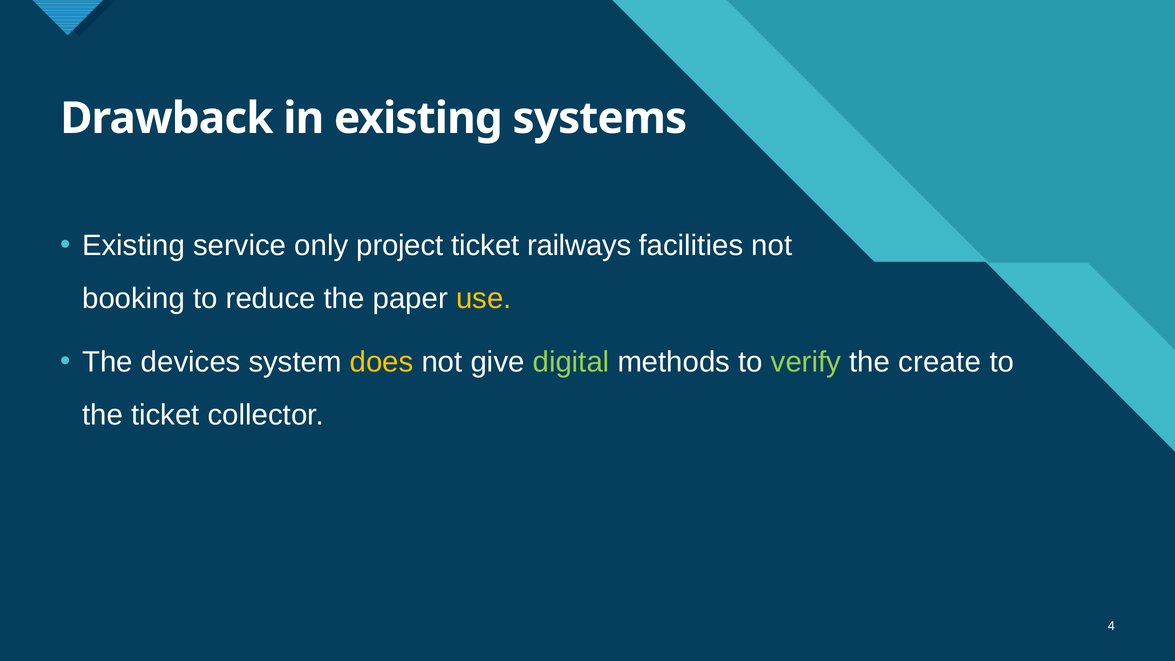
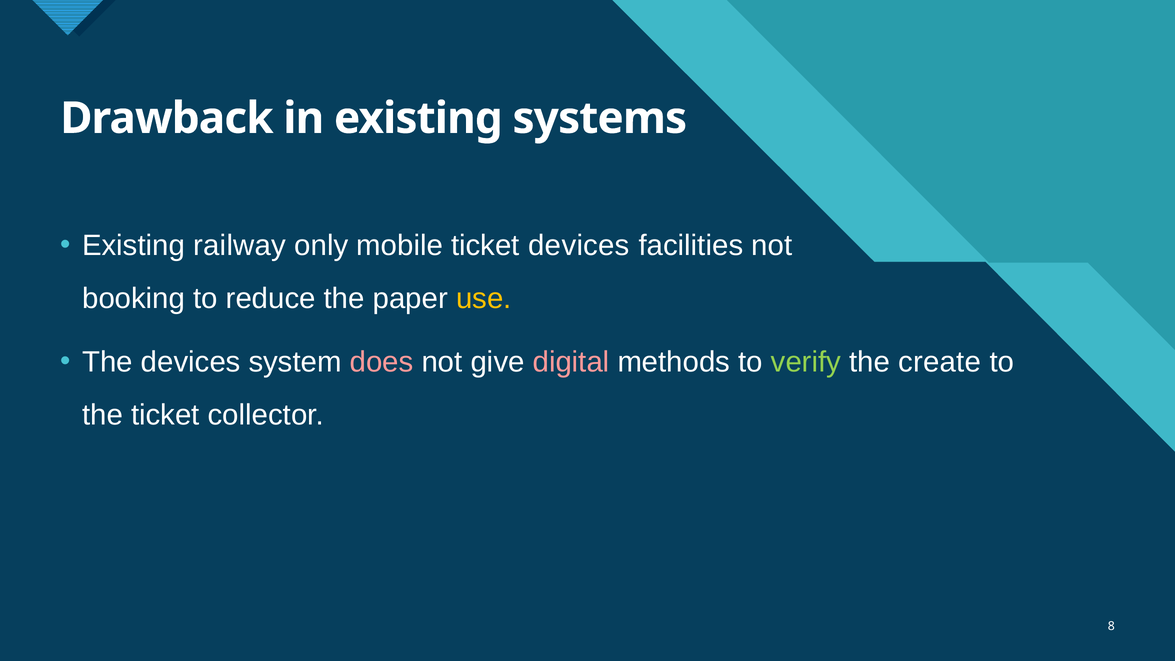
service: service -> railway
project: project -> mobile
ticket railways: railways -> devices
does colour: yellow -> pink
digital colour: light green -> pink
4: 4 -> 8
